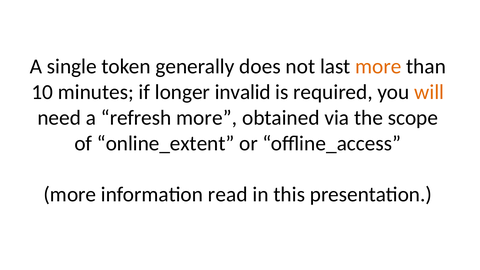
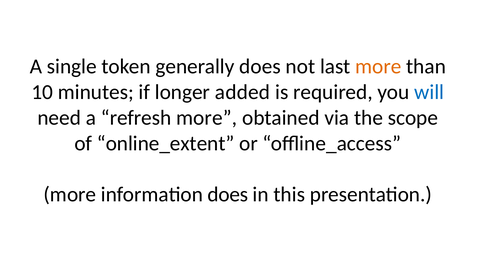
invalid: invalid -> added
will colour: orange -> blue
information read: read -> does
